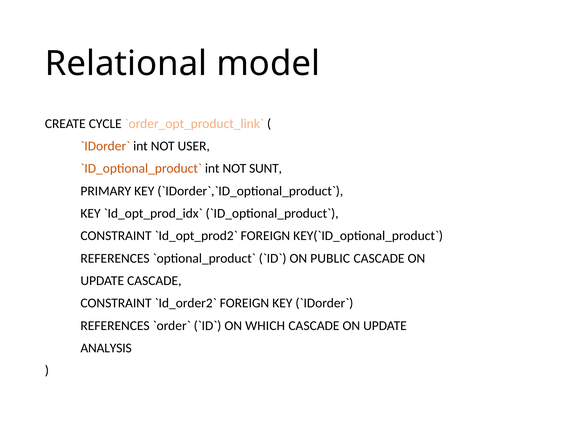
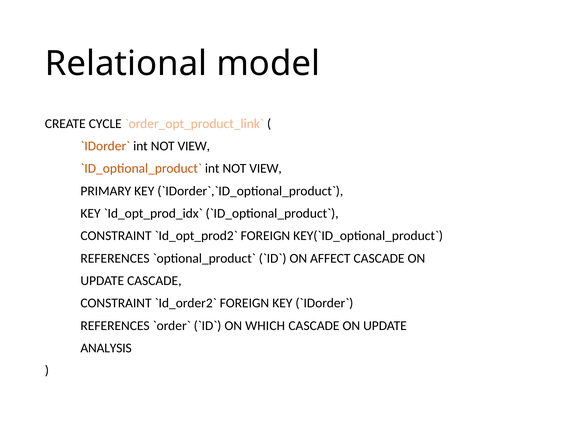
USER at (194, 146): USER -> VIEW
SUNT at (266, 169): SUNT -> VIEW
PUBLIC: PUBLIC -> AFFECT
